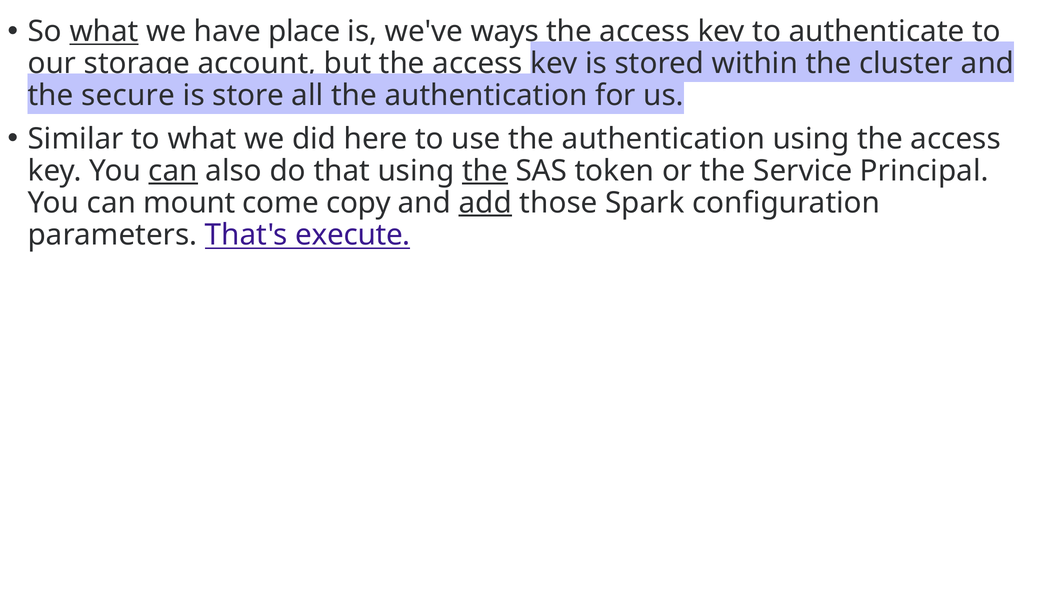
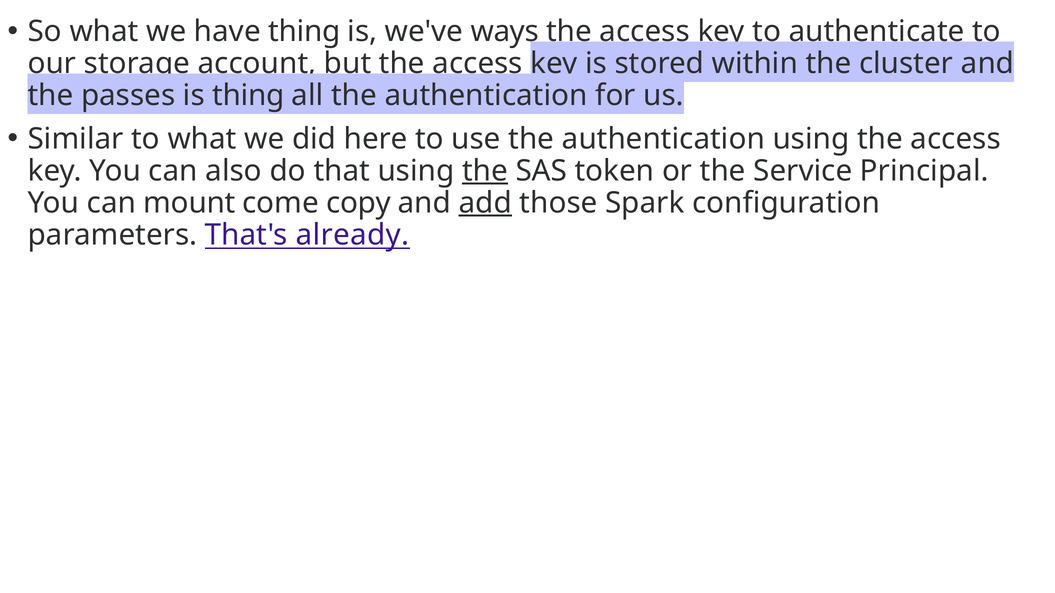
what at (104, 32) underline: present -> none
have place: place -> thing
secure: secure -> passes
is store: store -> thing
can at (173, 171) underline: present -> none
execute: execute -> already
